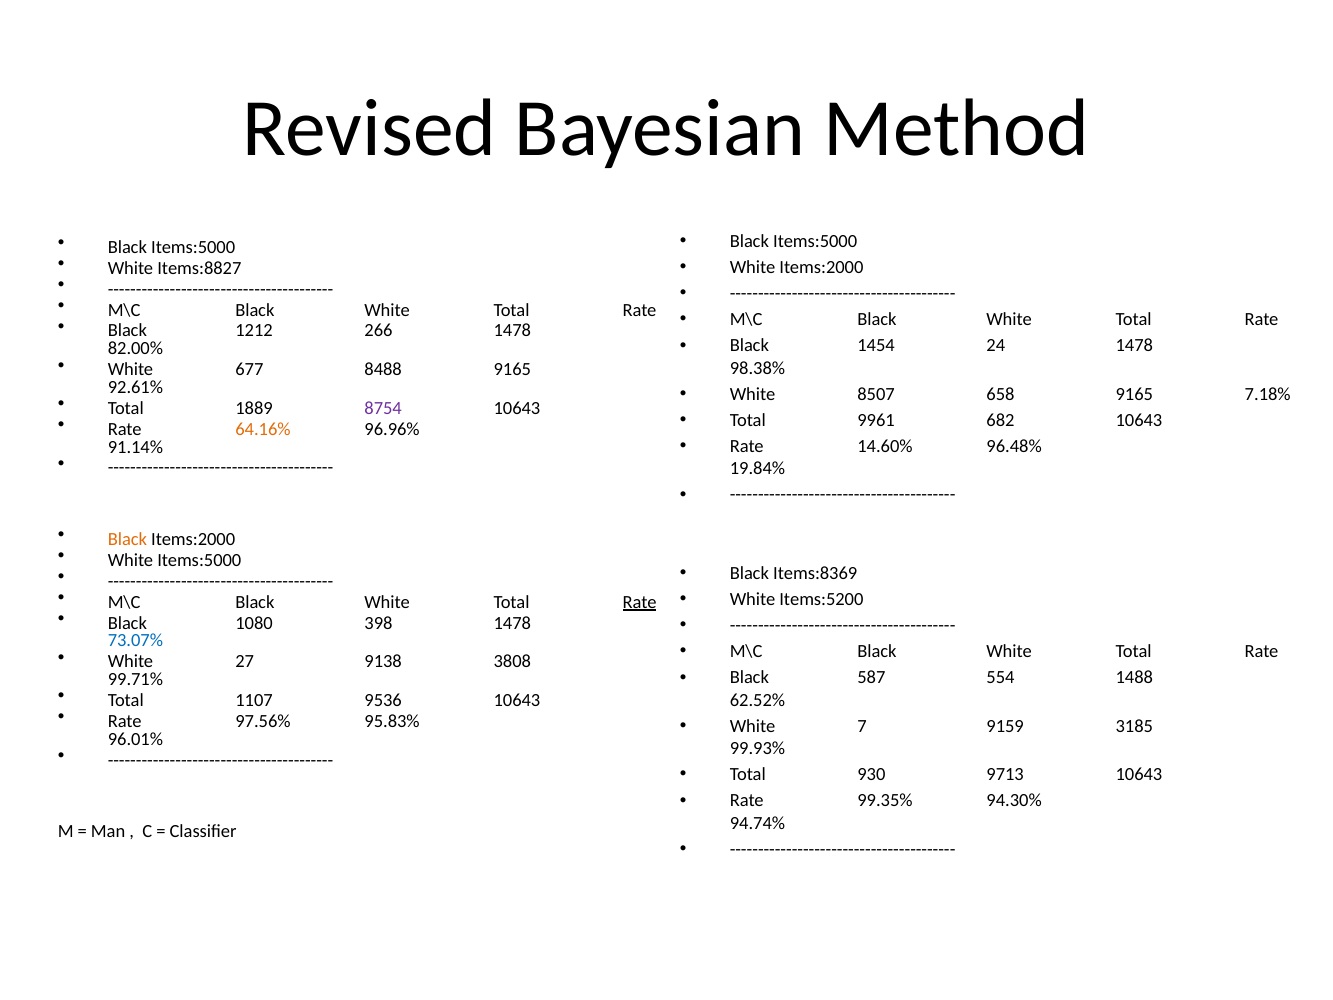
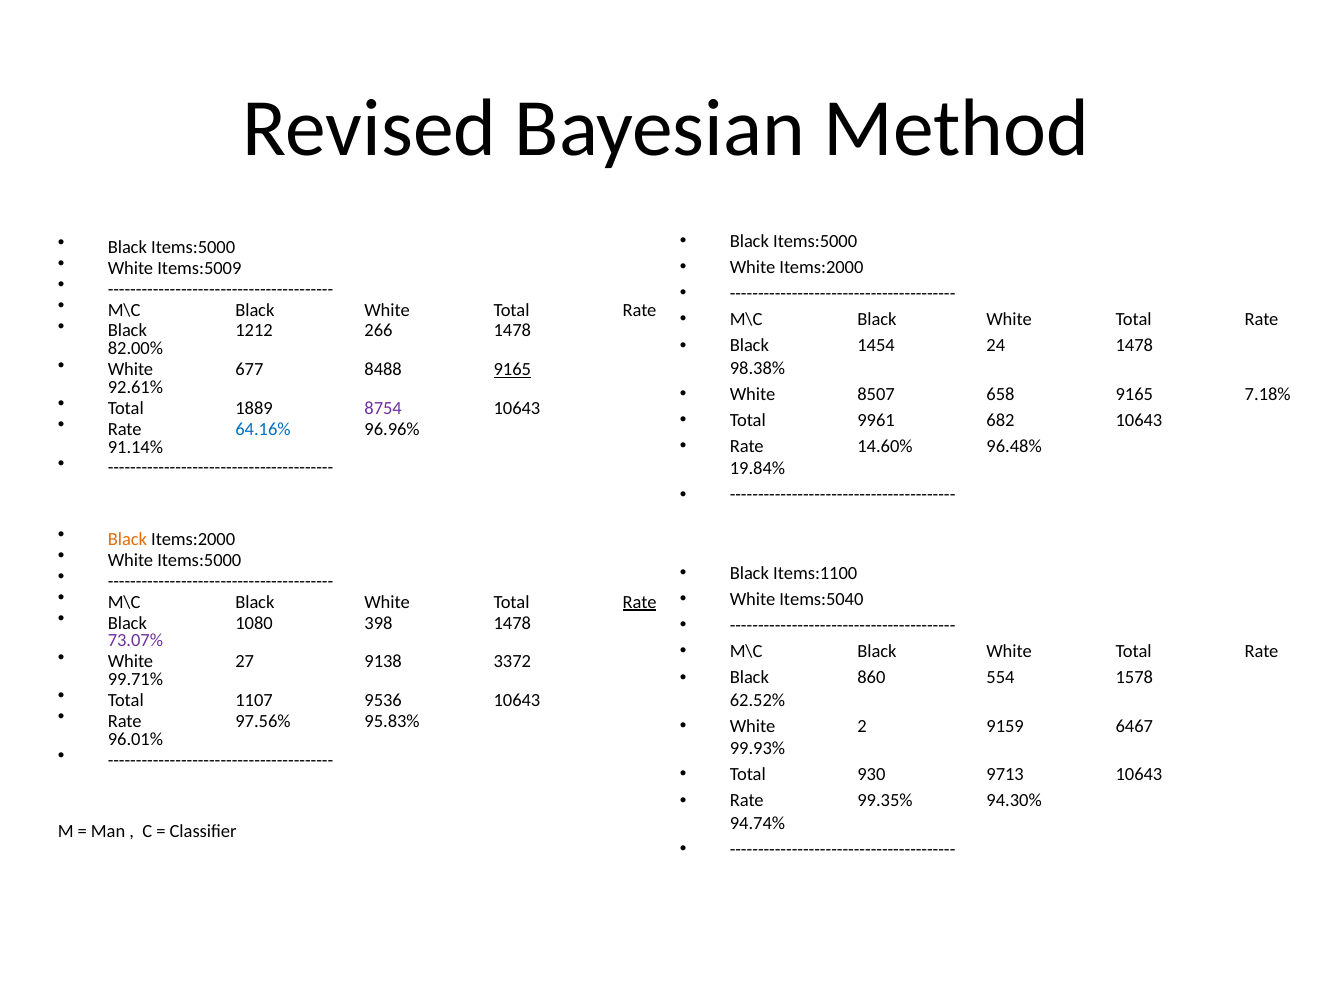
Items:8827: Items:8827 -> Items:5009
9165 at (512, 369) underline: none -> present
64.16% colour: orange -> blue
Items:8369: Items:8369 -> Items:1100
Items:5200: Items:5200 -> Items:5040
73.07% colour: blue -> purple
3808: 3808 -> 3372
587: 587 -> 860
1488: 1488 -> 1578
7: 7 -> 2
3185: 3185 -> 6467
